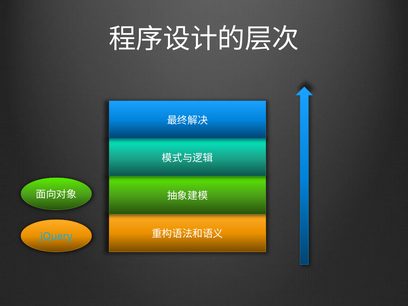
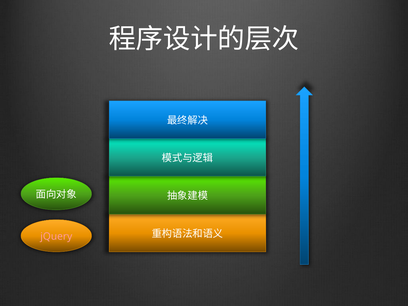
jQuery colour: light blue -> pink
